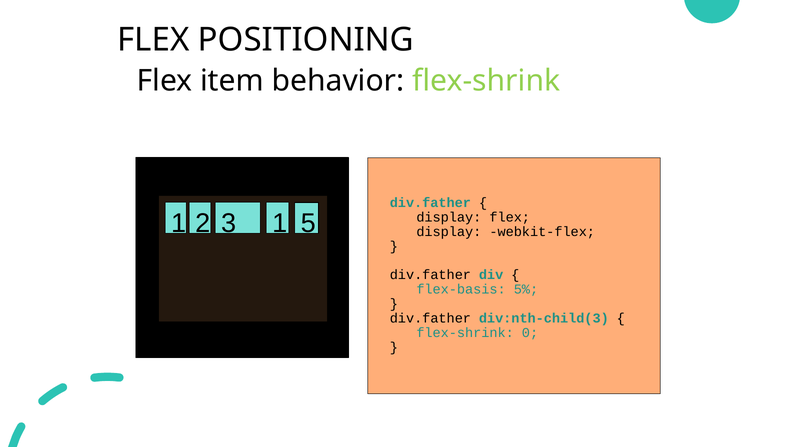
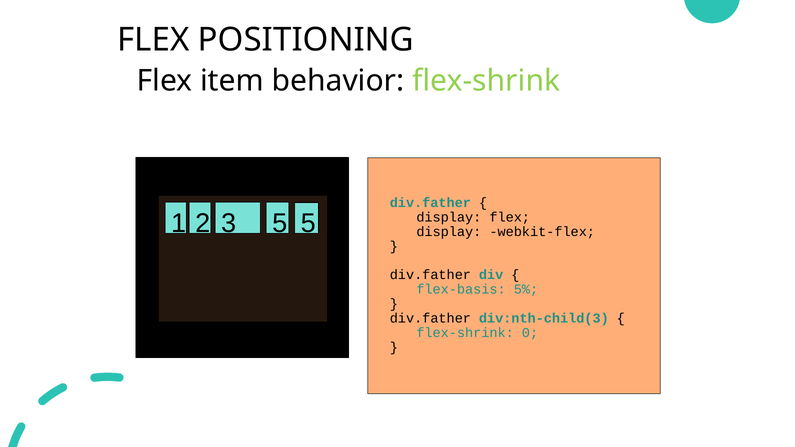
3 1: 1 -> 5
